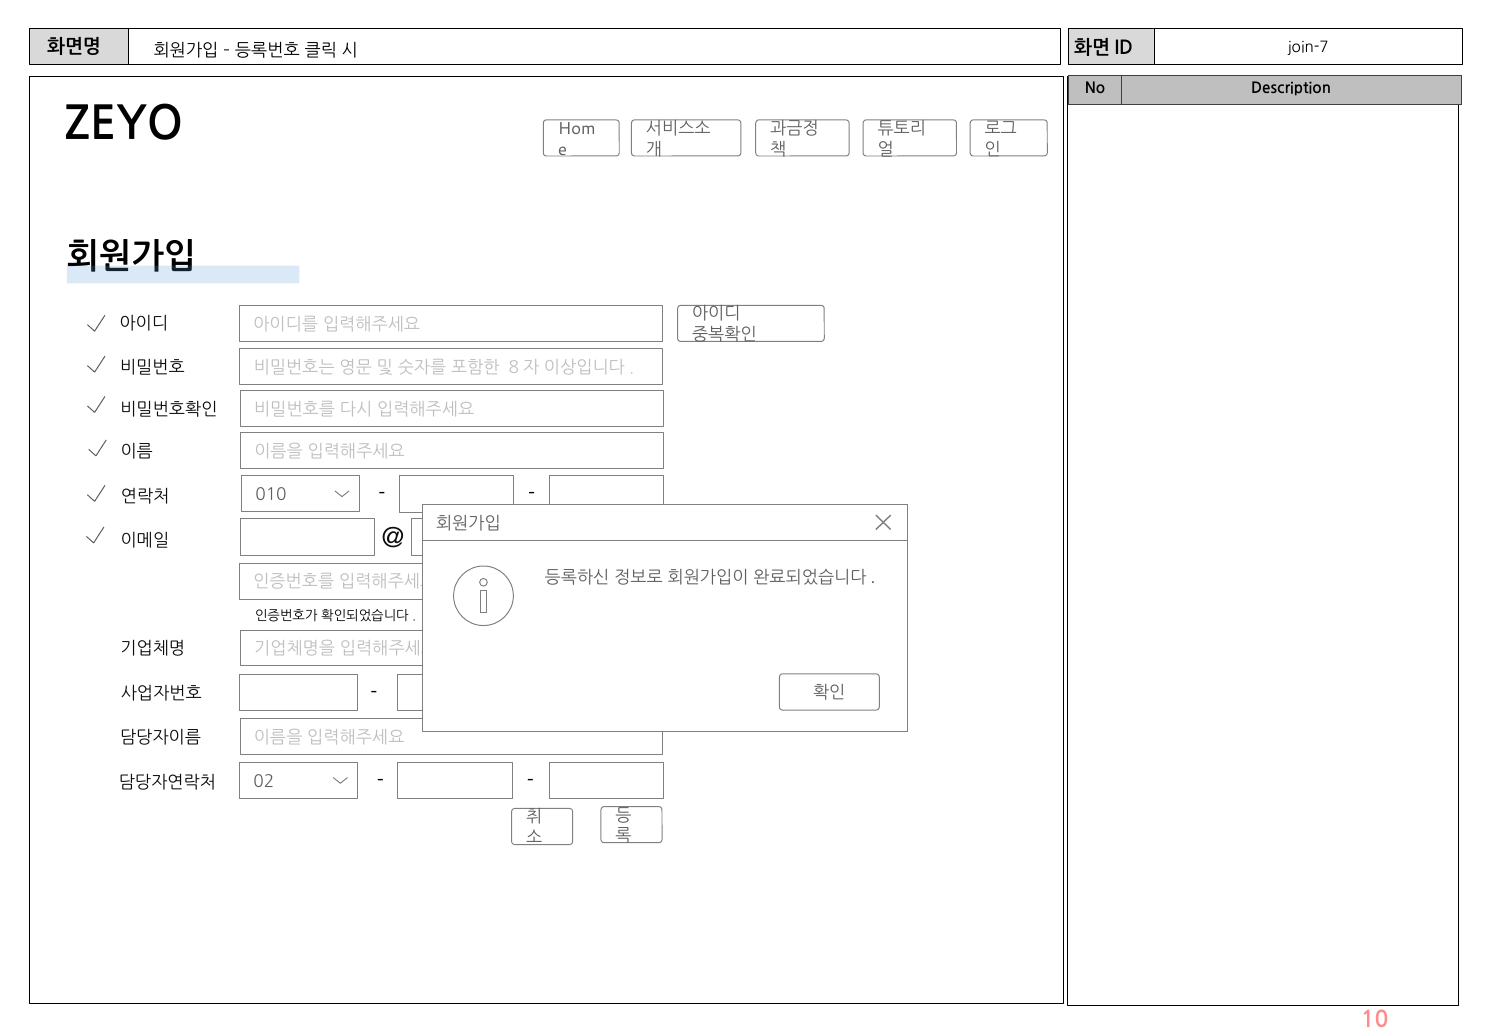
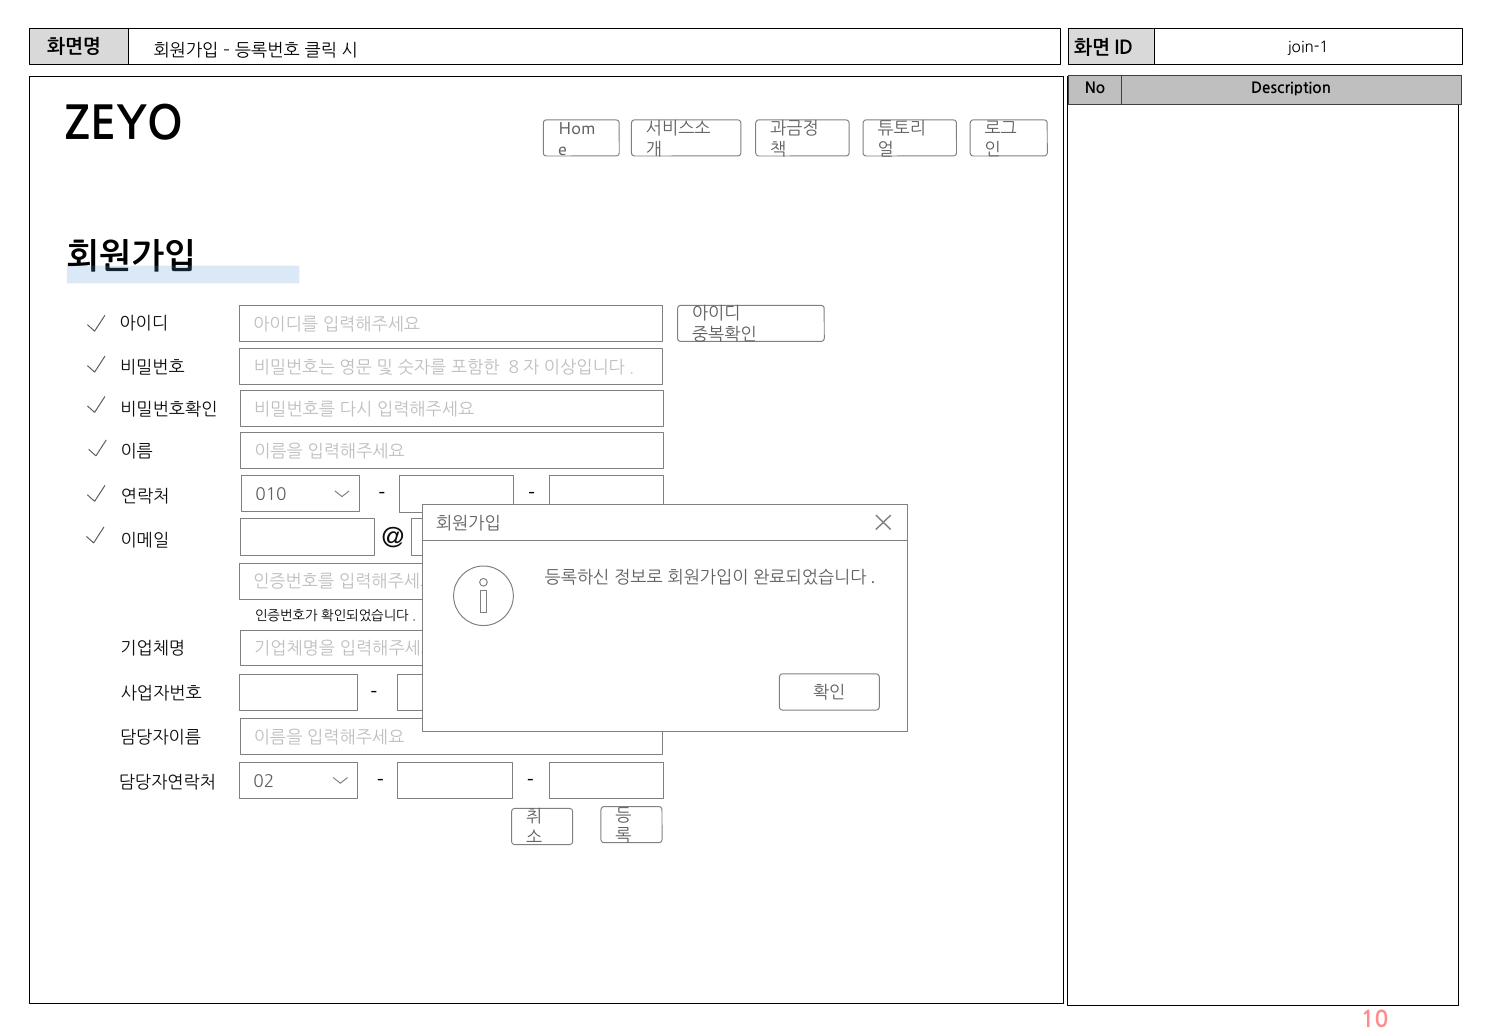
join-7: join-7 -> join-1
